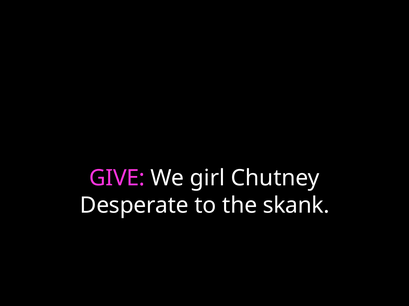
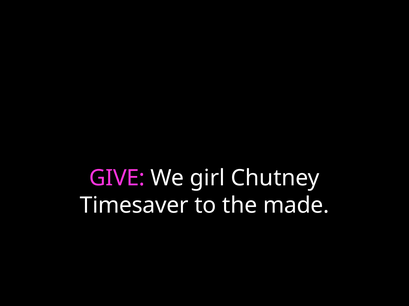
Desperate: Desperate -> Timesaver
skank: skank -> made
